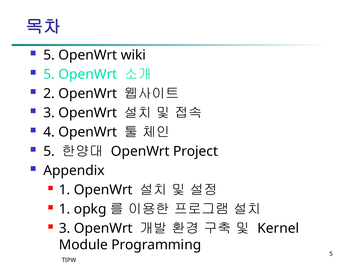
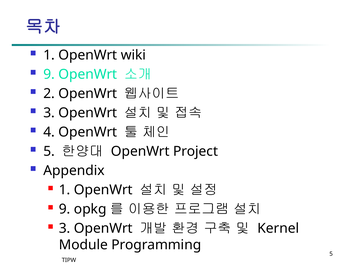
5 at (49, 55): 5 -> 1
5 at (49, 75): 5 -> 9
1 at (65, 210): 1 -> 9
